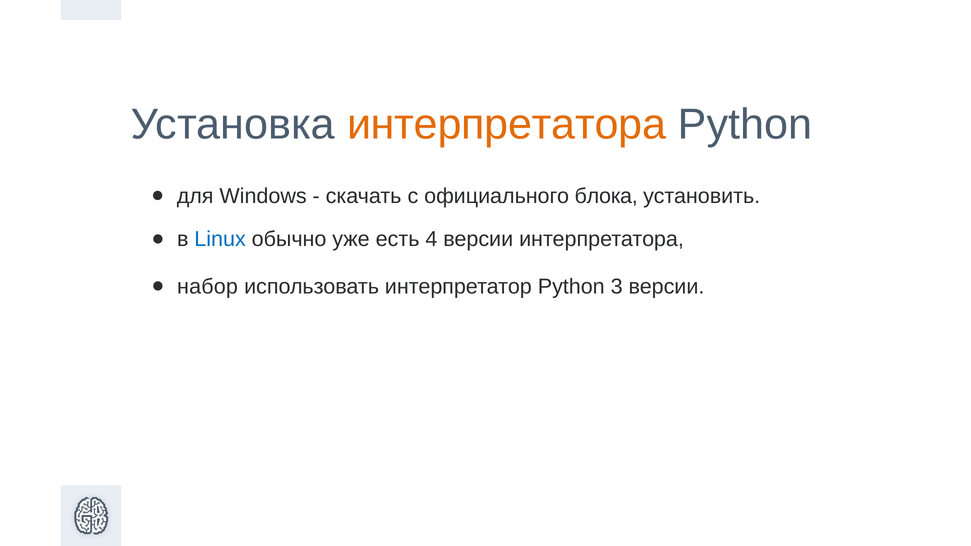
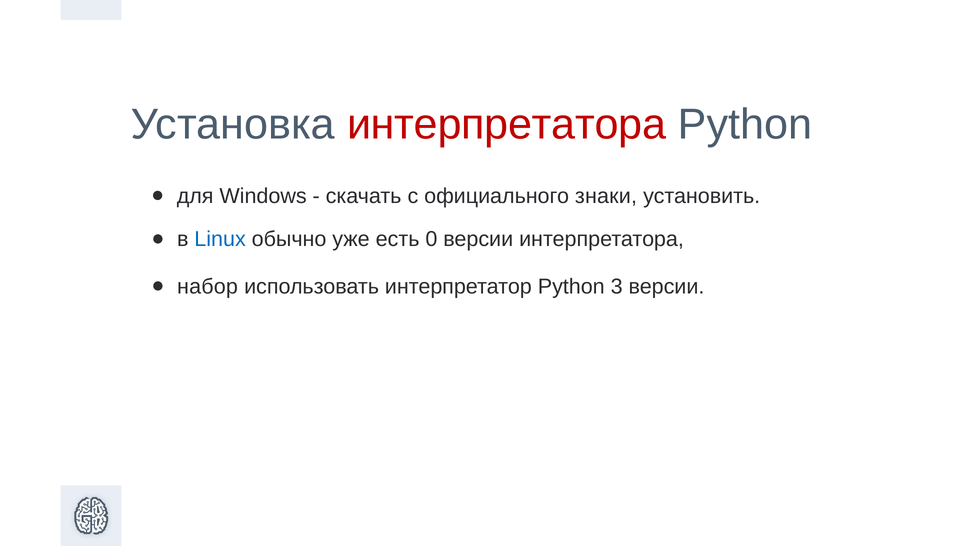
интерпретатора at (507, 124) colour: orange -> red
блока: блока -> знаки
4: 4 -> 0
